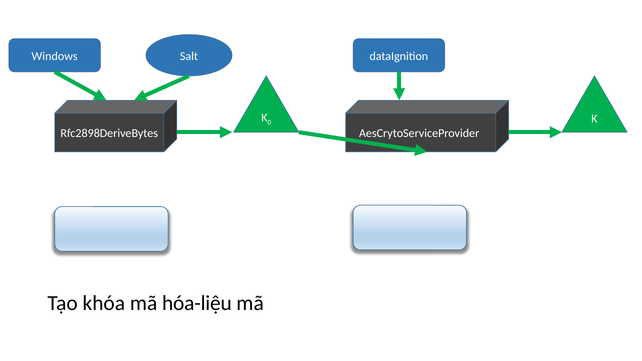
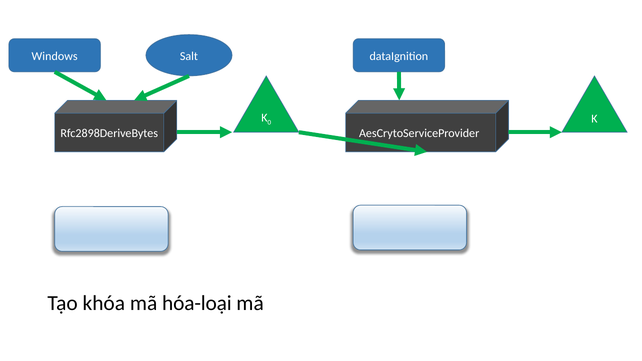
hóa-liệu: hóa-liệu -> hóa-loại
